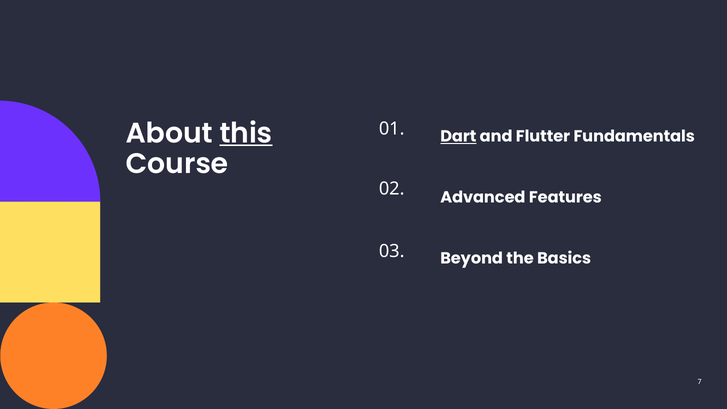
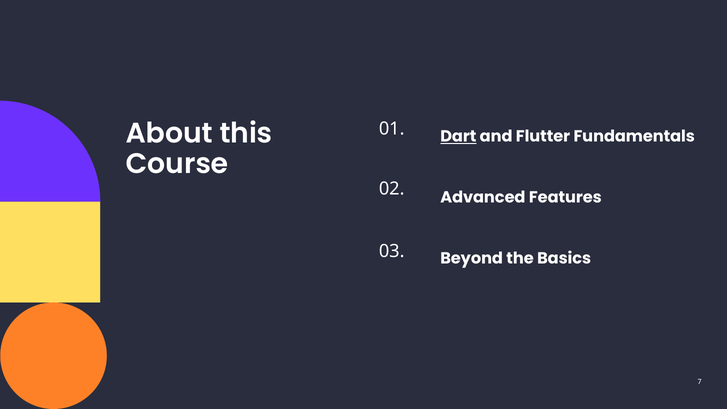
this underline: present -> none
